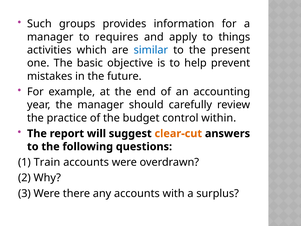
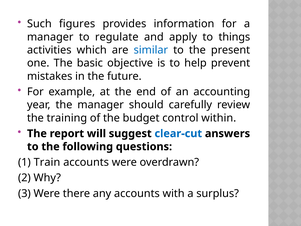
groups: groups -> figures
requires: requires -> regulate
practice: practice -> training
clear-cut colour: orange -> blue
